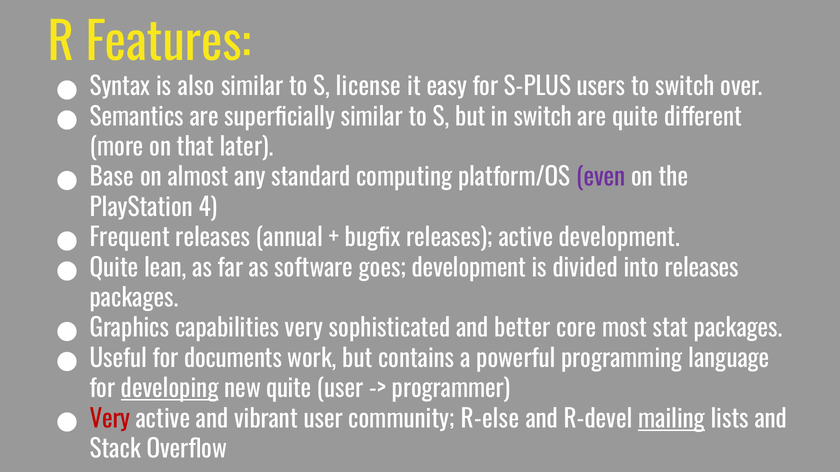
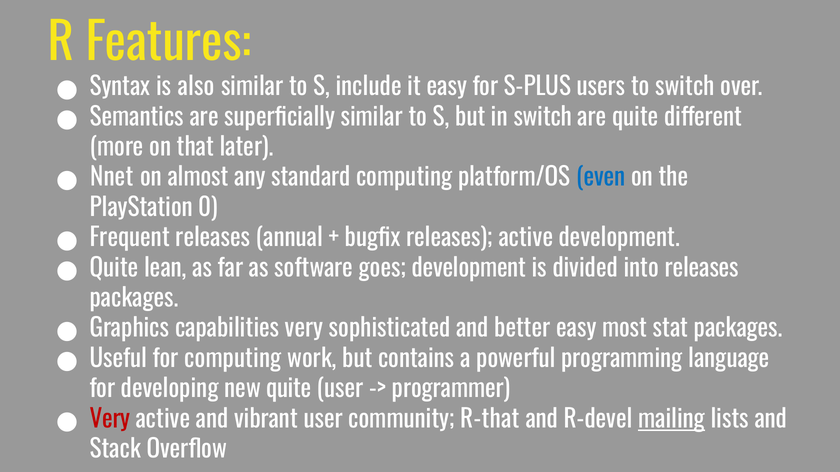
license: license -> include
Base: Base -> Nnet
even colour: purple -> blue
4: 4 -> 0
better core: core -> easy
for documents: documents -> computing
developing underline: present -> none
R-else: R-else -> R-that
